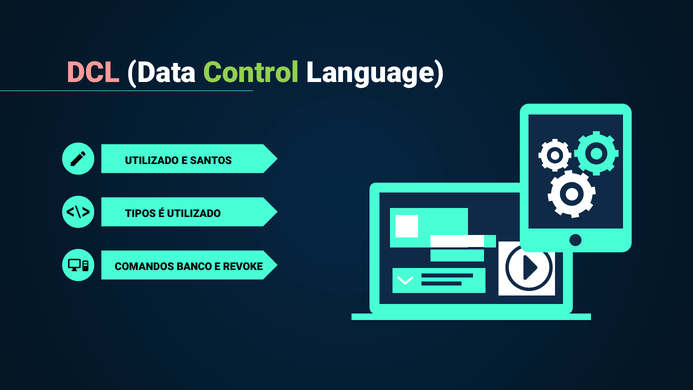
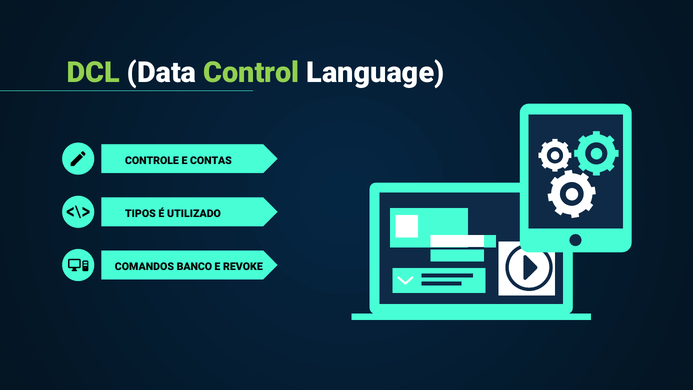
DCL colour: pink -> light green
UTILIZADO at (152, 161): UTILIZADO -> CONTROLE
SANTOS: SANTOS -> CONTAS
